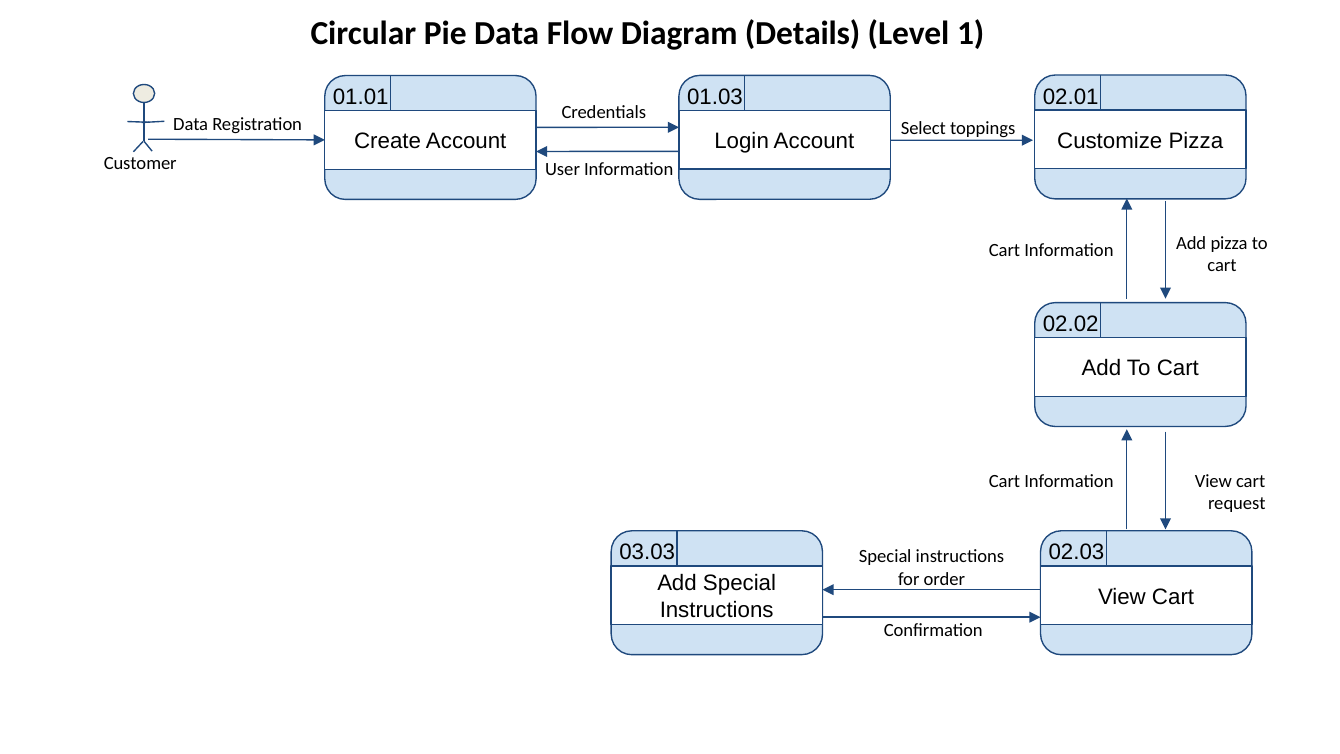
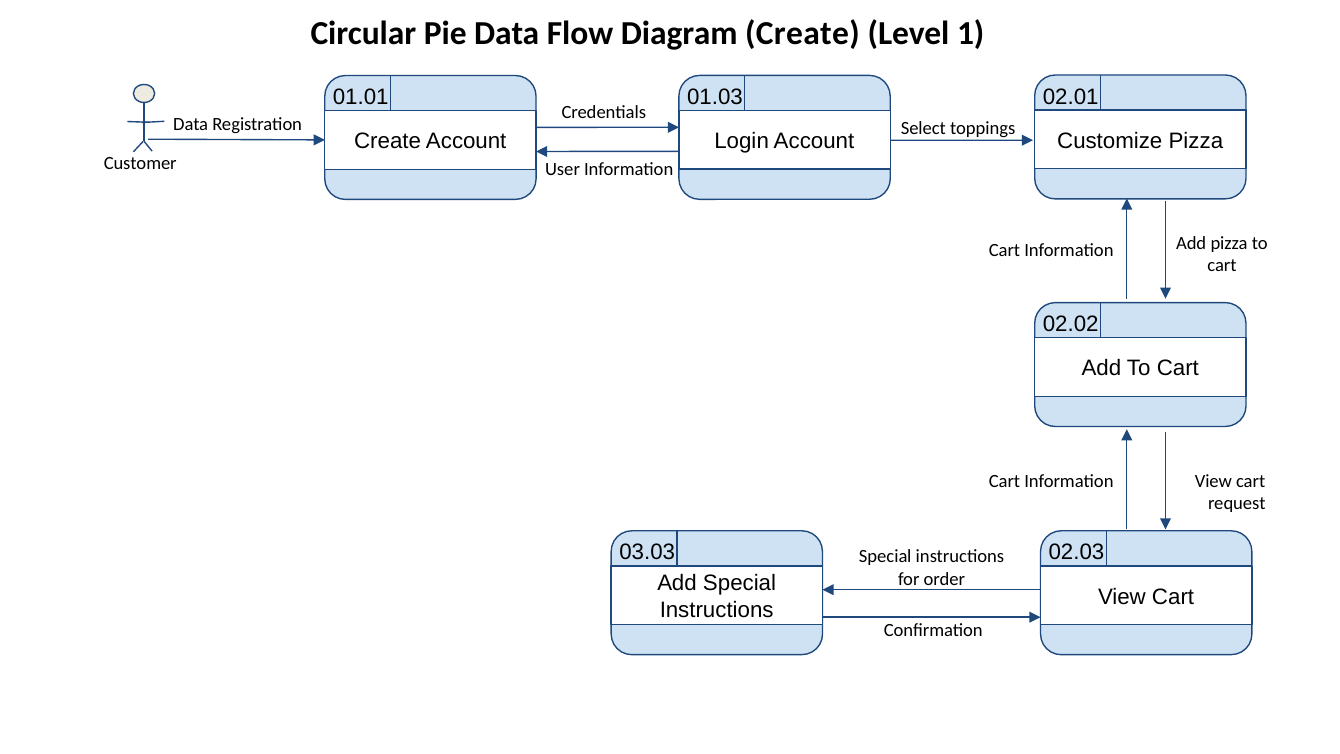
Diagram Details: Details -> Create
